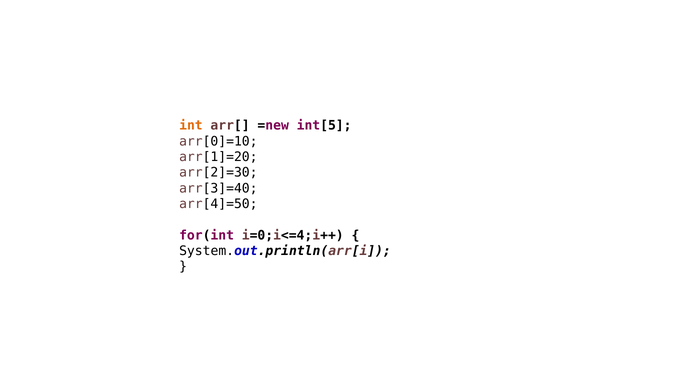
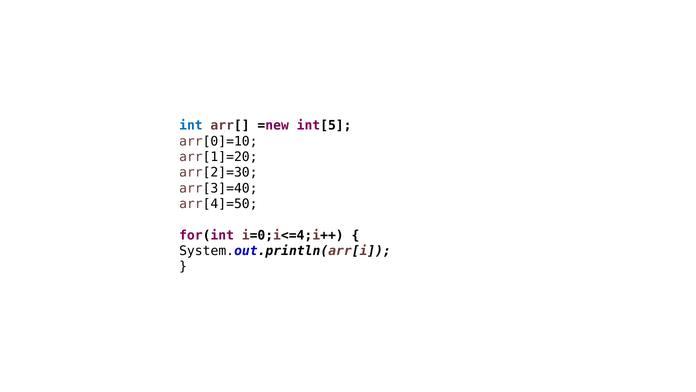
int colour: orange -> blue
